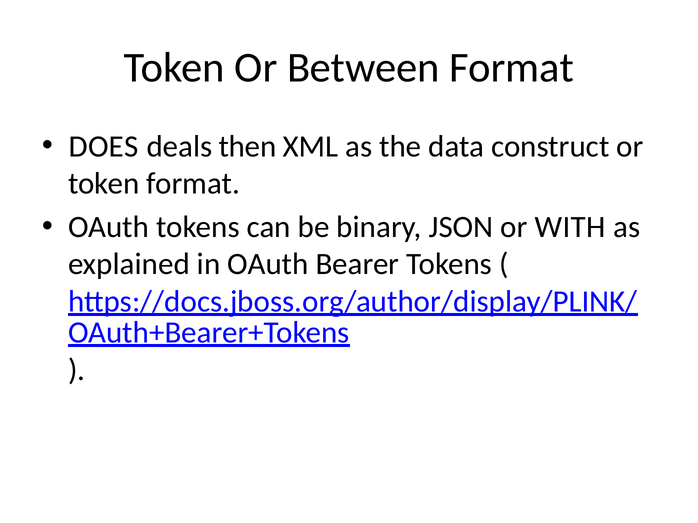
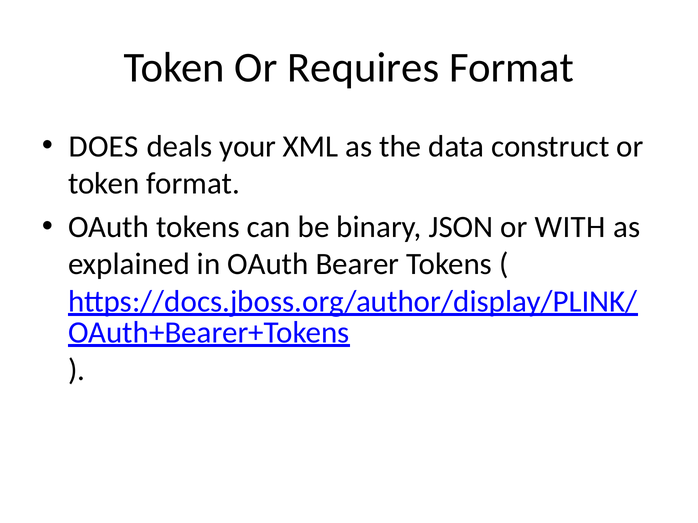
Between: Between -> Requires
then: then -> your
